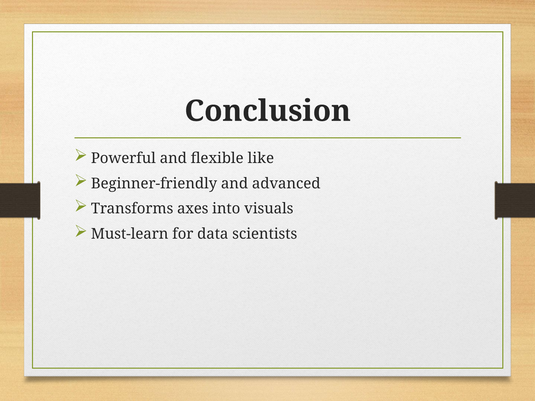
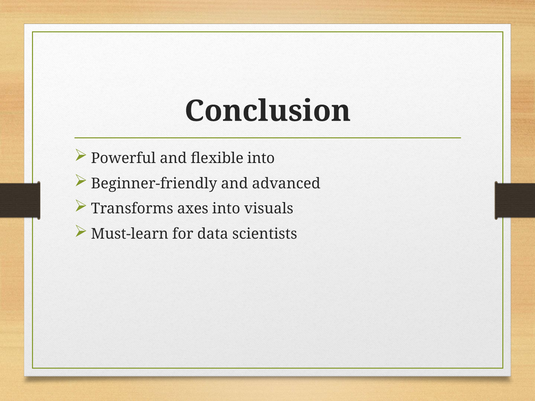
flexible like: like -> into
